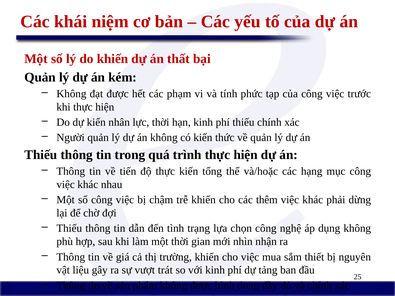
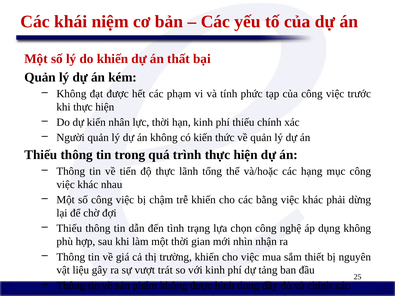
thực kiến: kiến -> lãnh
thêm: thêm -> bằng
